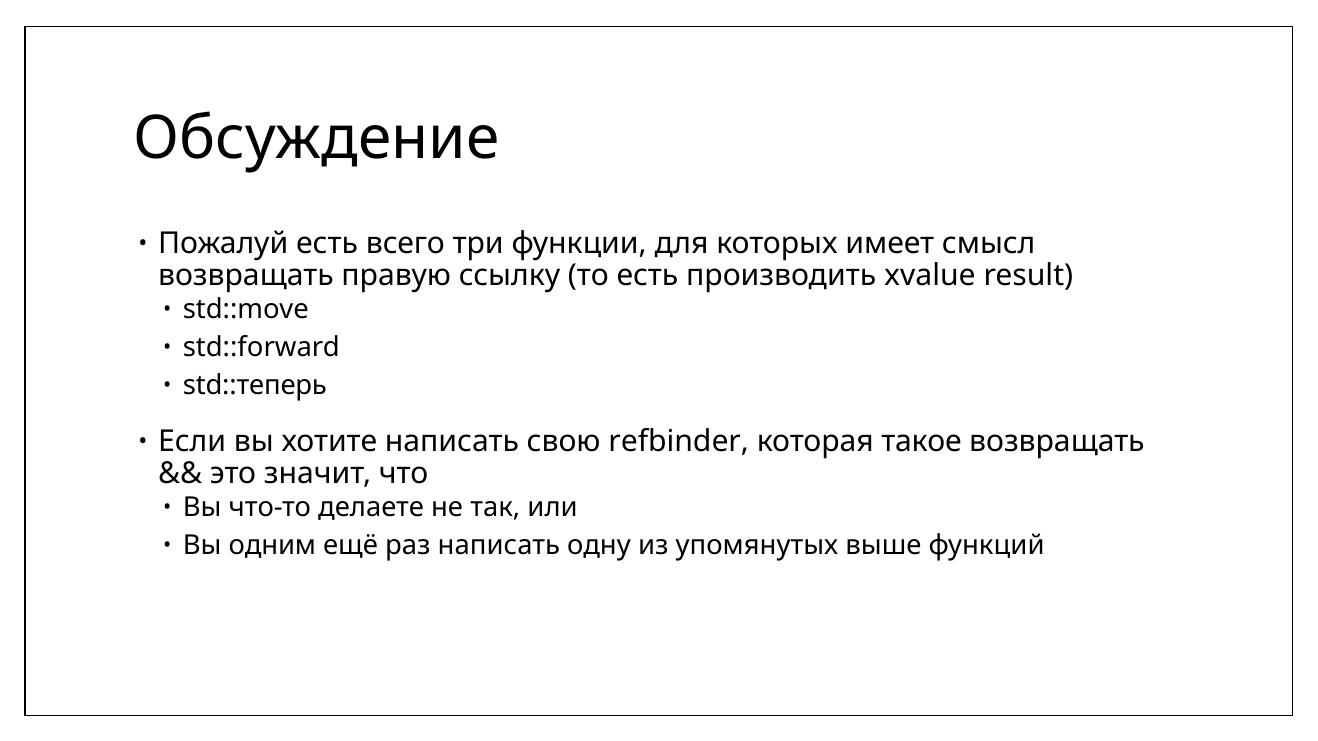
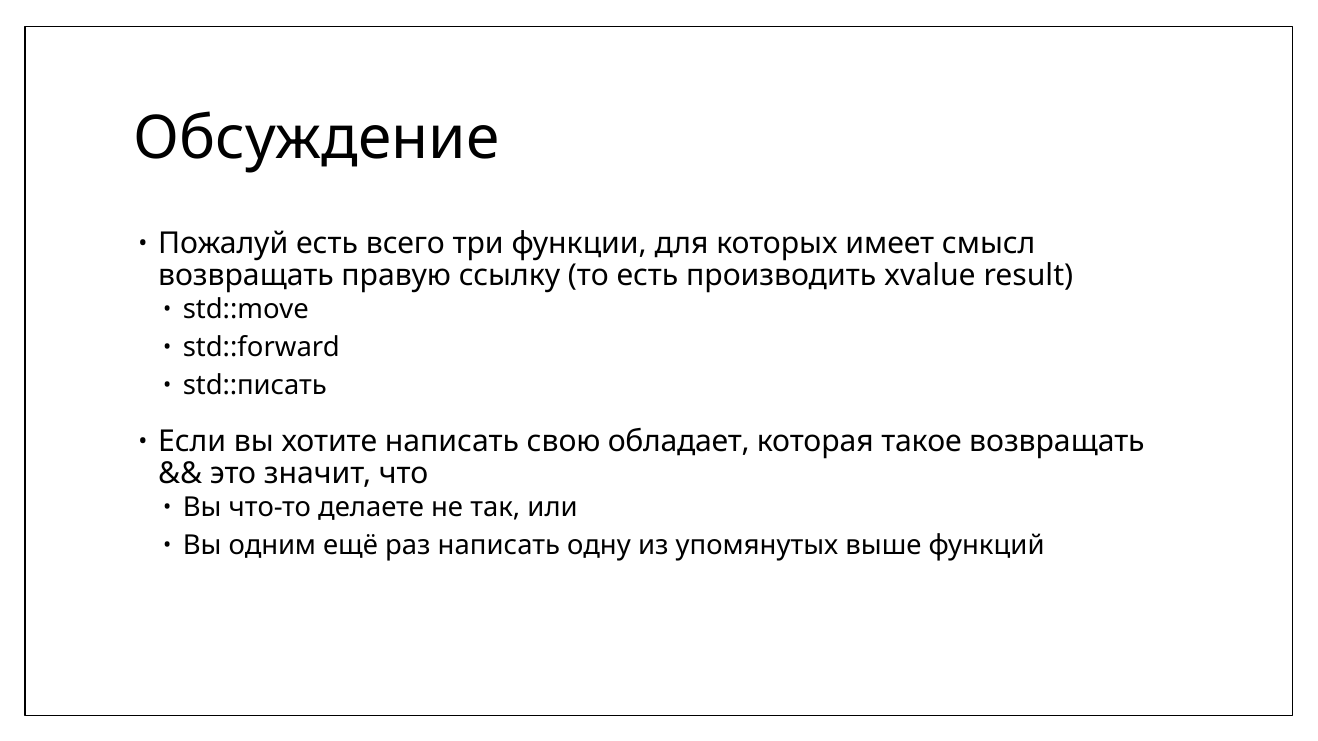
std::теперь: std::теперь -> std::писать
refbinder: refbinder -> обладает
